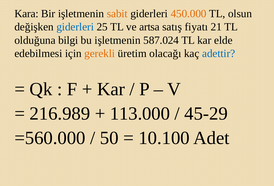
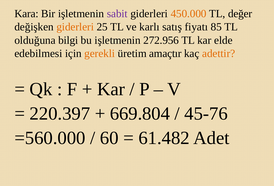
sabit colour: orange -> purple
olsun: olsun -> değer
giderleri at (75, 27) colour: blue -> orange
artsa: artsa -> karlı
21: 21 -> 85
587.024: 587.024 -> 272.956
olacağı: olacağı -> amaçtır
adettir colour: blue -> orange
216.989: 216.989 -> 220.397
113.000: 113.000 -> 669.804
45-29: 45-29 -> 45-76
50: 50 -> 60
10.100: 10.100 -> 61.482
